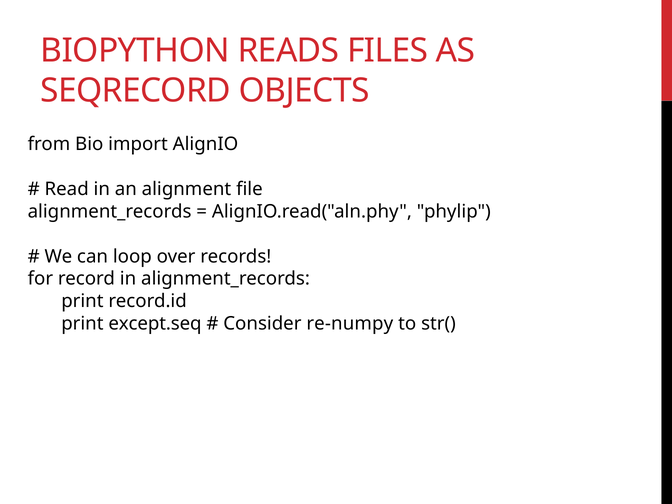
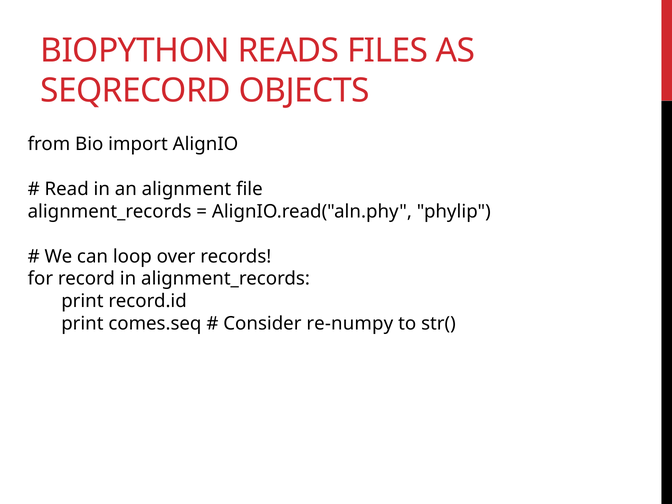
except.seq: except.seq -> comes.seq
